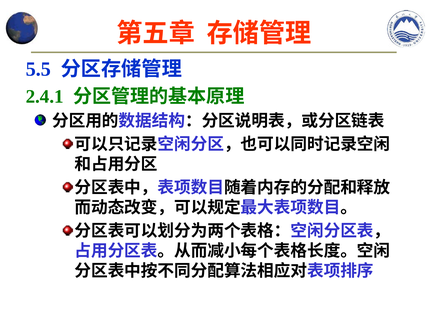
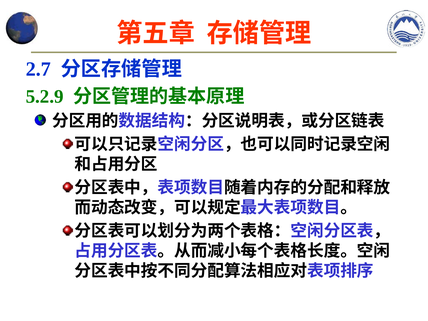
5.5: 5.5 -> 2.7
2.4.1: 2.4.1 -> 5.2.9
